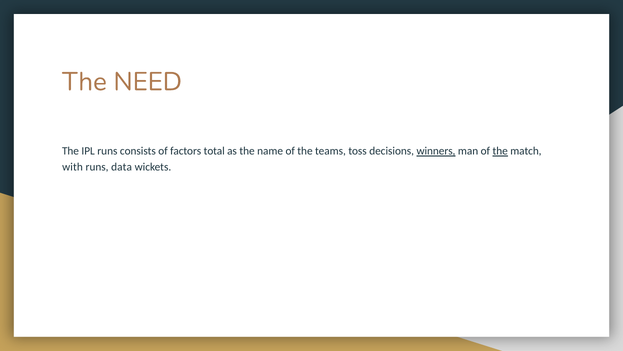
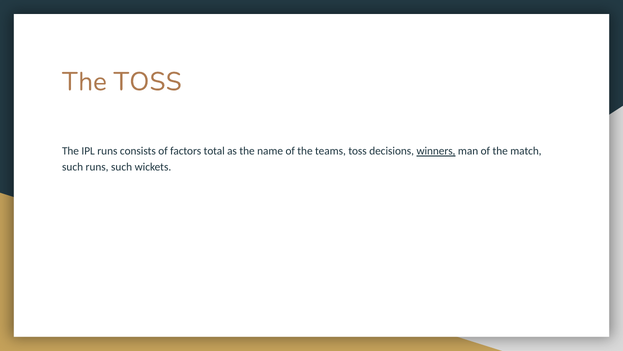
The NEED: NEED -> TOSS
the at (500, 151) underline: present -> none
with at (73, 167): with -> such
runs data: data -> such
